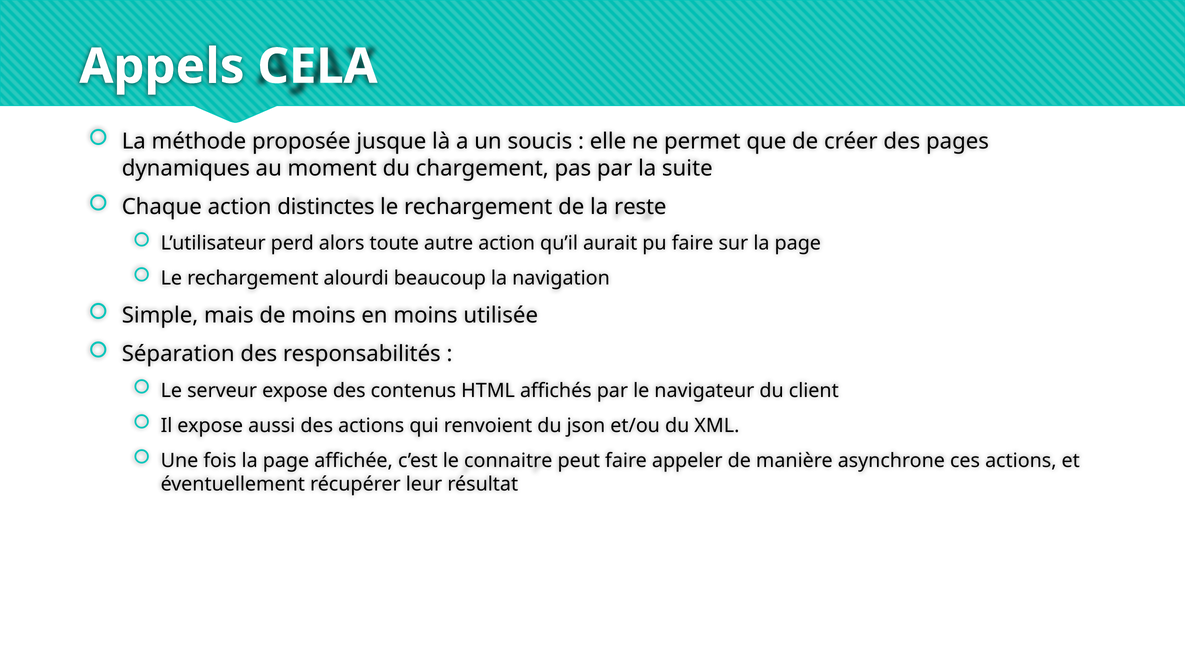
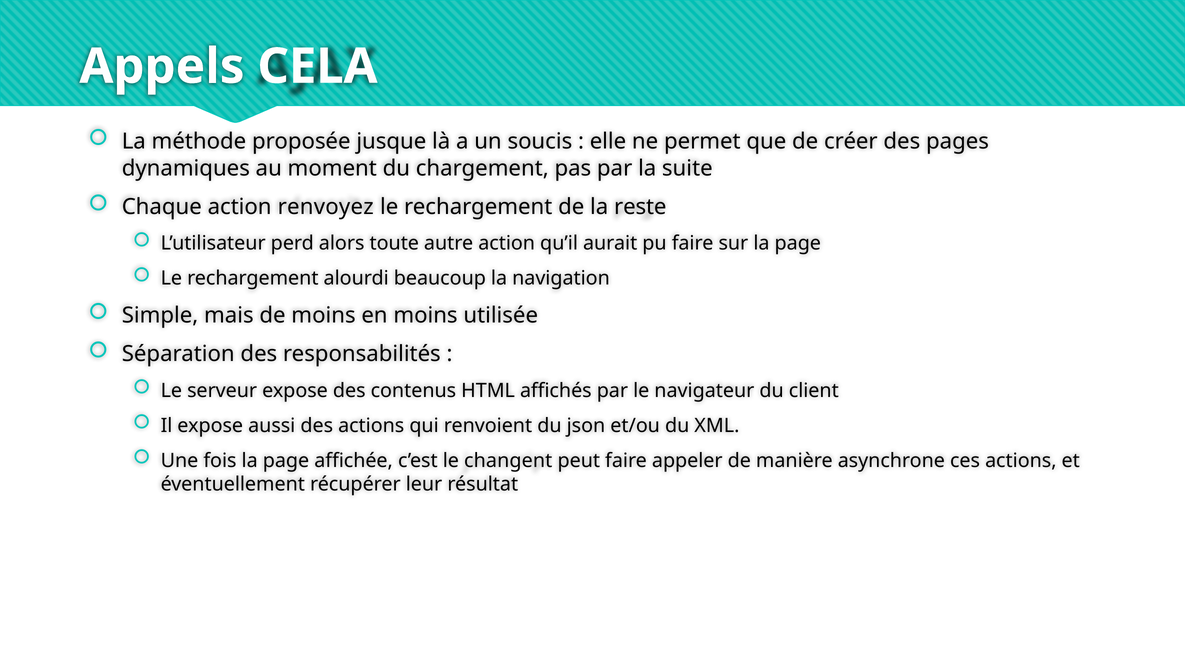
distinctes: distinctes -> renvoyez
connaitre: connaitre -> changent
